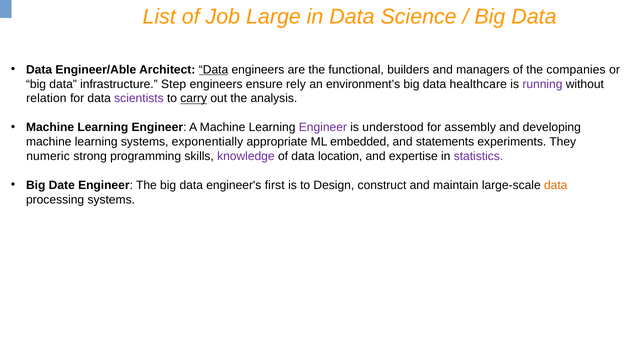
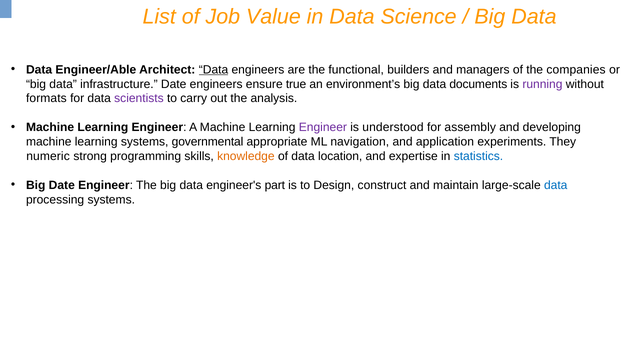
Large: Large -> Value
infrastructure Step: Step -> Date
rely: rely -> true
healthcare: healthcare -> documents
relation: relation -> formats
carry underline: present -> none
exponentially: exponentially -> governmental
embedded: embedded -> navigation
statements: statements -> application
knowledge colour: purple -> orange
statistics colour: purple -> blue
first: first -> part
data at (556, 185) colour: orange -> blue
